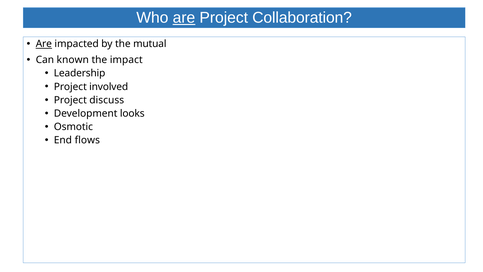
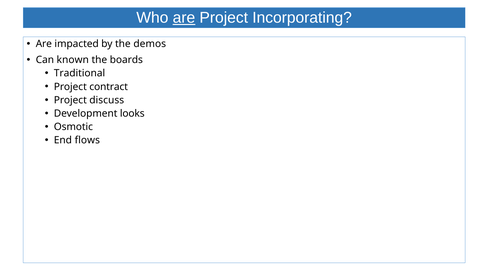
Collaboration: Collaboration -> Incorporating
Are at (44, 44) underline: present -> none
mutual: mutual -> demos
impact: impact -> boards
Leadership: Leadership -> Traditional
involved: involved -> contract
